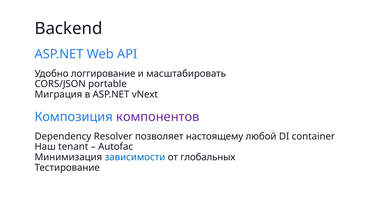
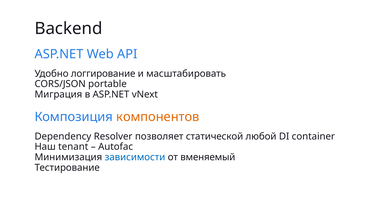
компонентов colour: purple -> orange
настоящему: настоящему -> статической
глобальных: глобальных -> вменяемый
